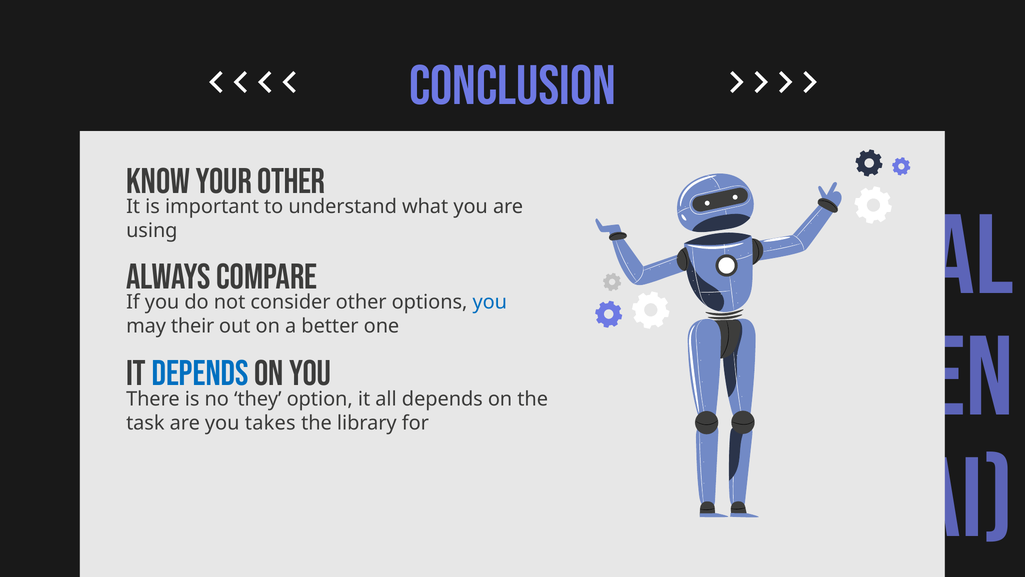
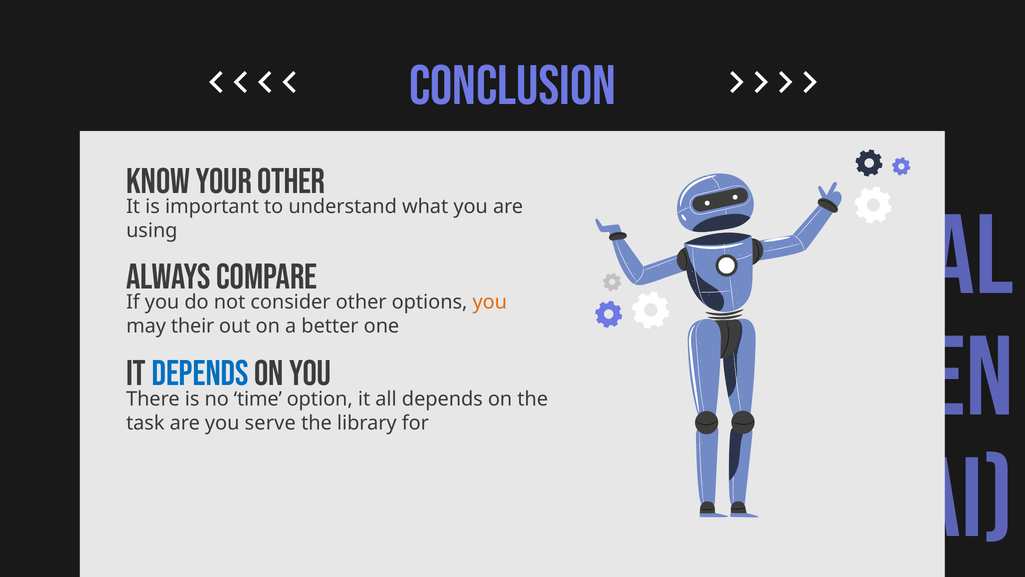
you at (490, 302) colour: blue -> orange
they: they -> time
takes: takes -> serve
